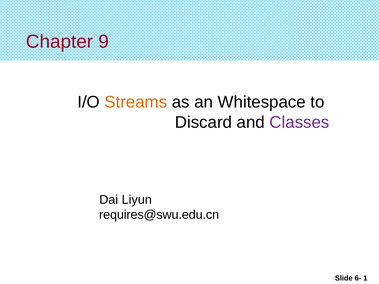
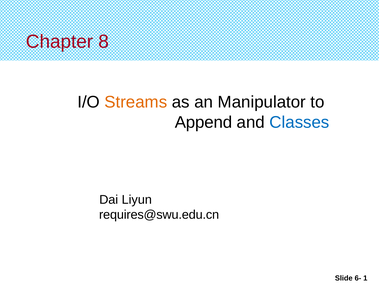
9: 9 -> 8
Whitespace: Whitespace -> Manipulator
Discard: Discard -> Append
Classes colour: purple -> blue
